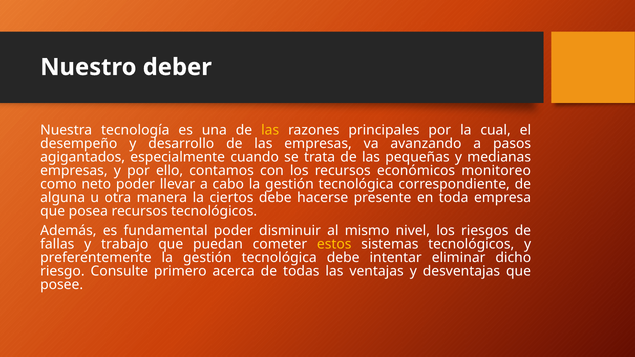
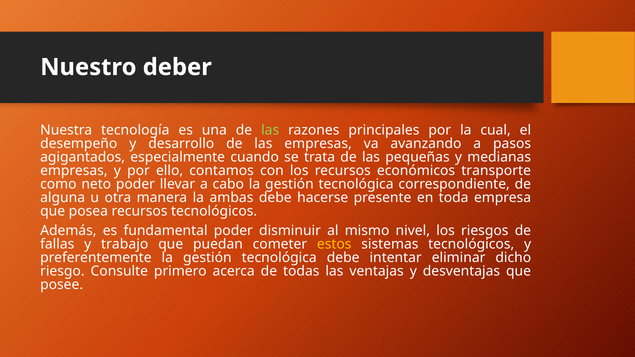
las at (270, 130) colour: yellow -> light green
monitoreo: monitoreo -> transporte
ciertos: ciertos -> ambas
